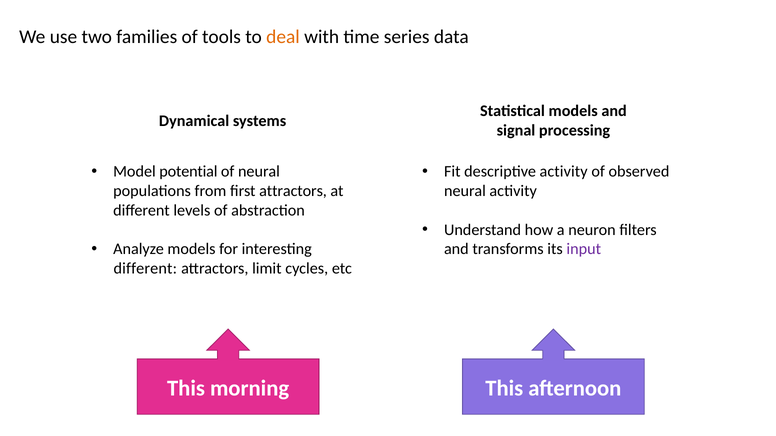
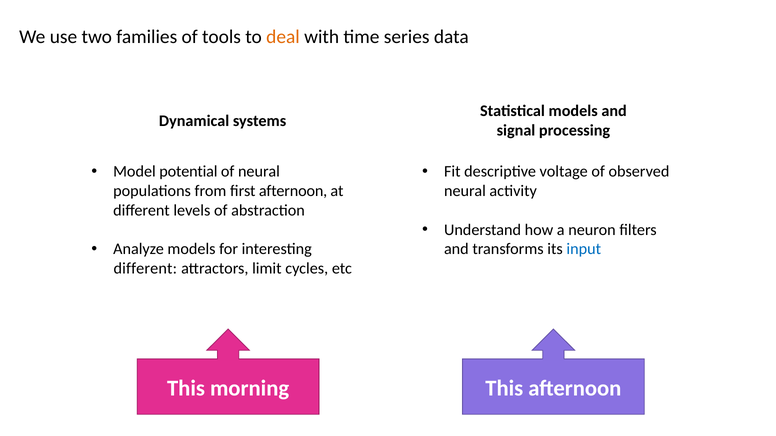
descriptive activity: activity -> voltage
first attractors: attractors -> afternoon
input colour: purple -> blue
